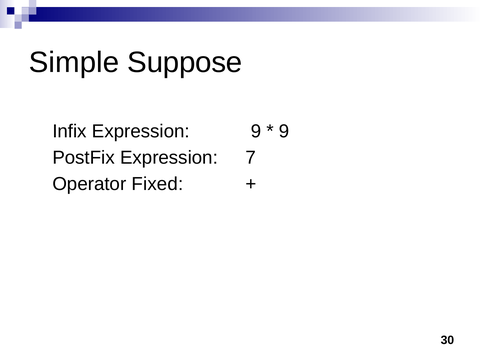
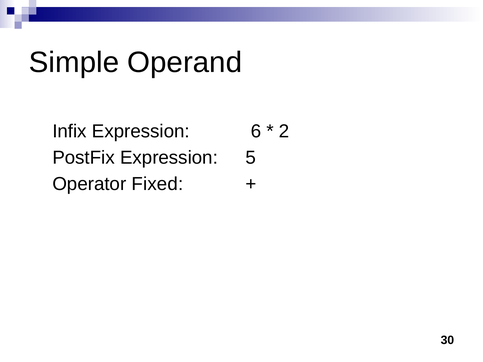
Suppose: Suppose -> Operand
Expression 9: 9 -> 6
9 at (284, 131): 9 -> 2
7: 7 -> 5
